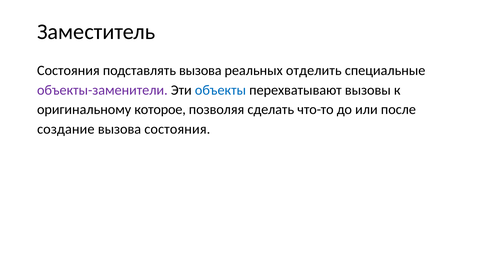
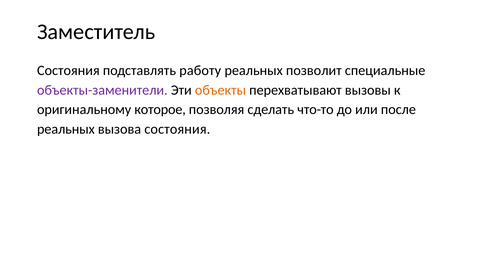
подставлять вызова: вызова -> работу
отделить: отделить -> позволит
объекты colour: blue -> orange
создание at (66, 129): создание -> реальных
